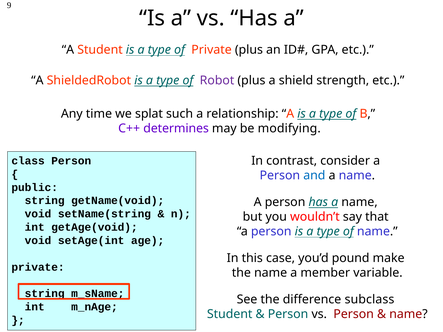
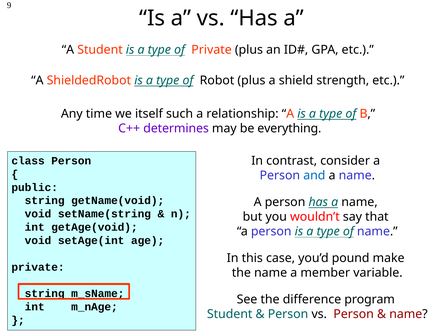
Robot colour: purple -> black
splat: splat -> itself
modifying: modifying -> everything
subclass: subclass -> program
